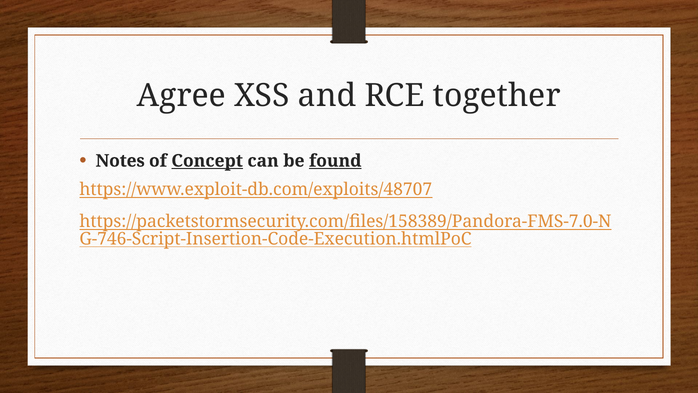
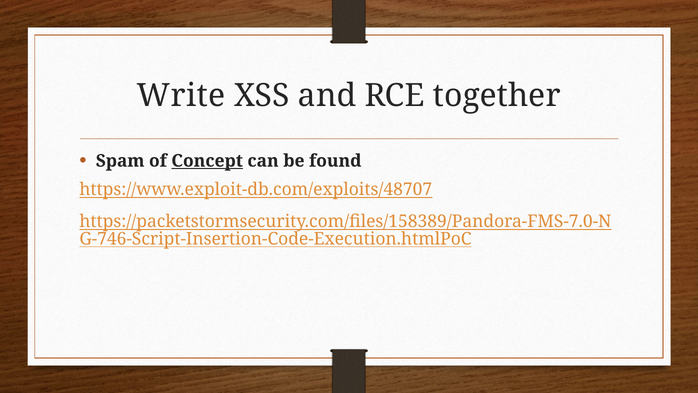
Agree: Agree -> Write
Notes: Notes -> Spam
found underline: present -> none
